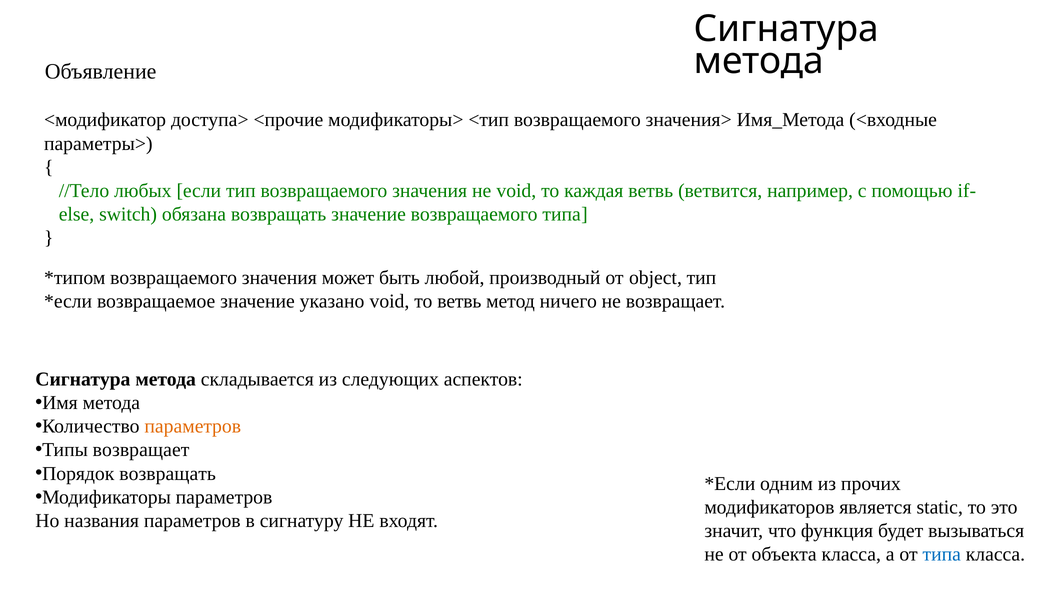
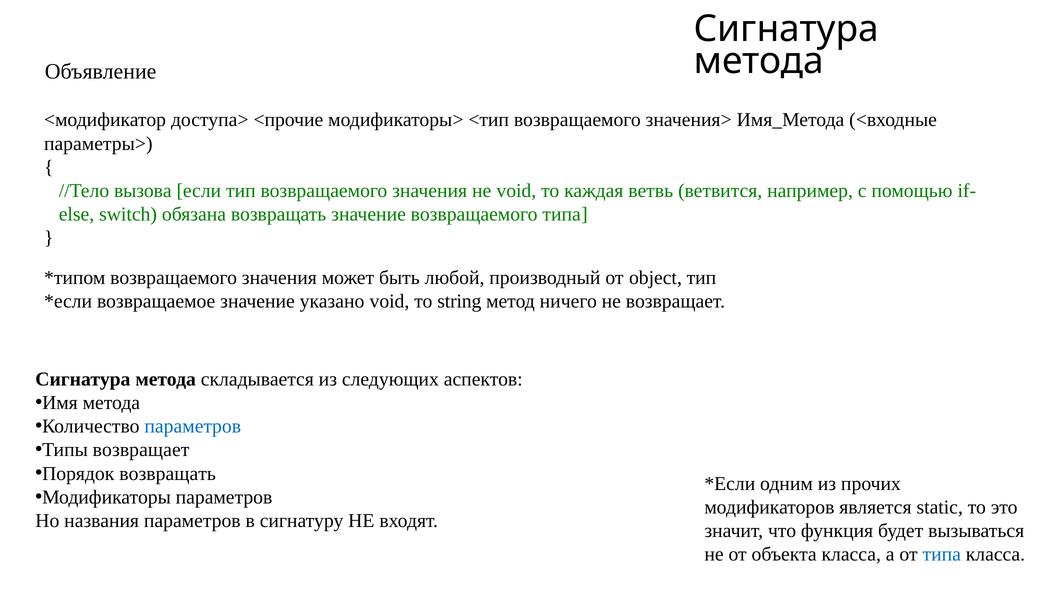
любых: любых -> вызова
то ветвь: ветвь -> string
параметров at (193, 426) colour: orange -> blue
